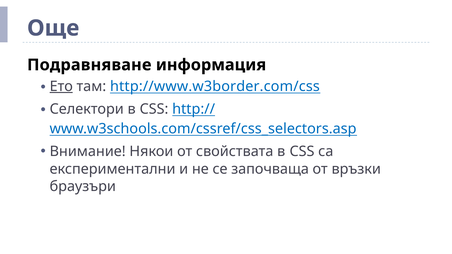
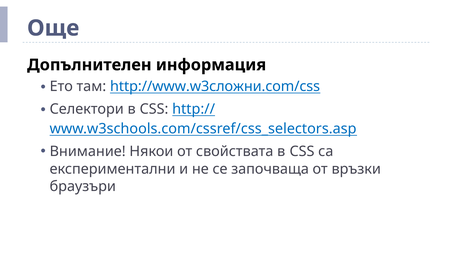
Подравняване: Подравняване -> Допълнителен
Ето underline: present -> none
http://www.w3border.com/css: http://www.w3border.com/css -> http://www.w3сложни.com/css
